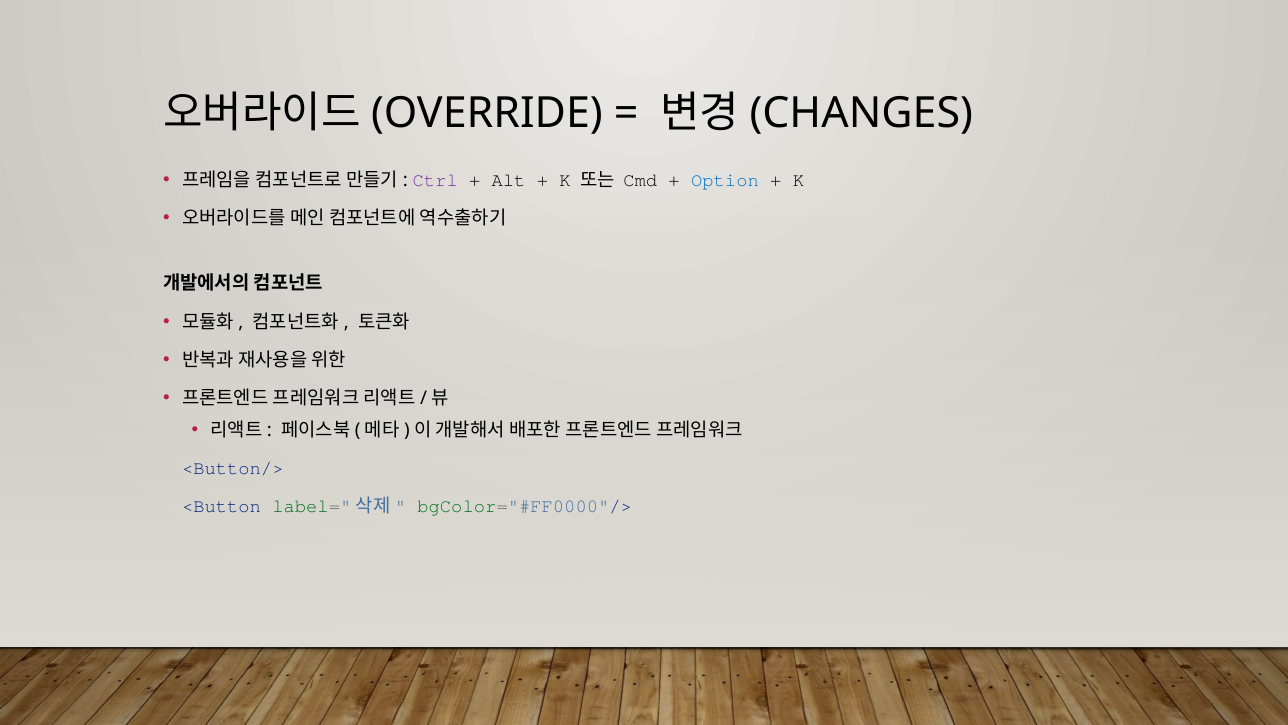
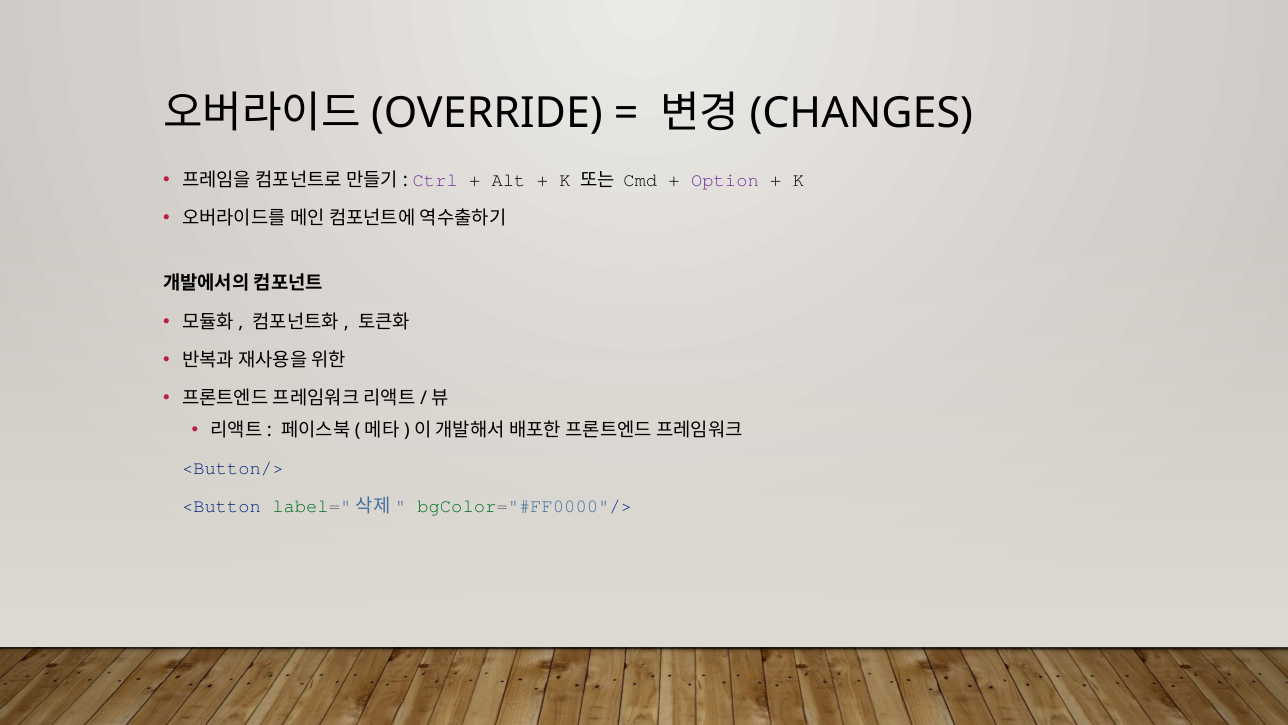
Option colour: blue -> purple
